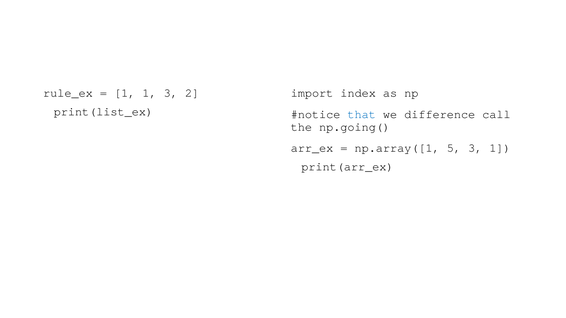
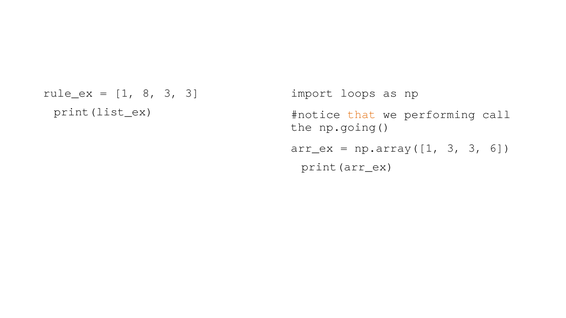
1 1: 1 -> 8
2 at (192, 93): 2 -> 3
index: index -> loops
that colour: blue -> orange
difference: difference -> performing
np.array([1 5: 5 -> 3
3 1: 1 -> 6
